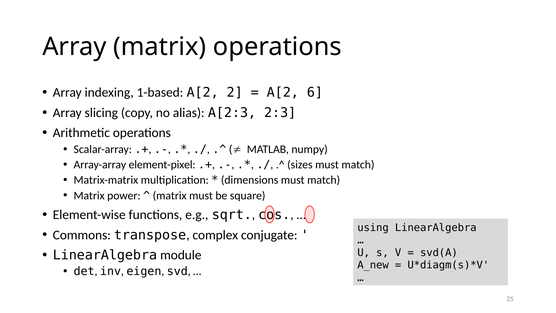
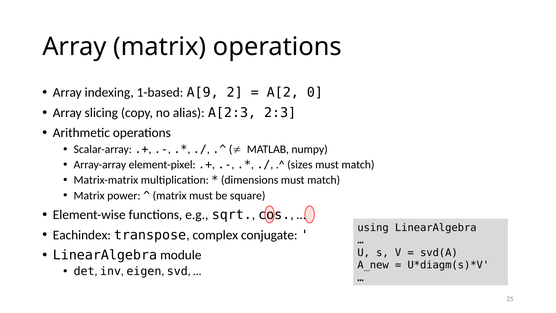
1-based A[2: A[2 -> A[9
6: 6 -> 0
Commons: Commons -> Eachindex
